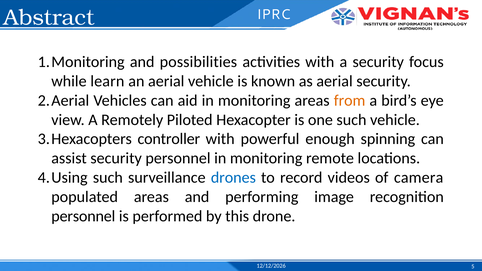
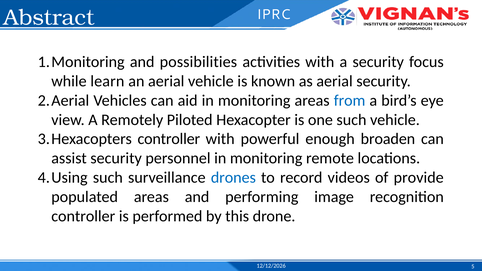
from colour: orange -> blue
spinning: spinning -> broaden
camera: camera -> provide
personnel at (83, 216): personnel -> controller
